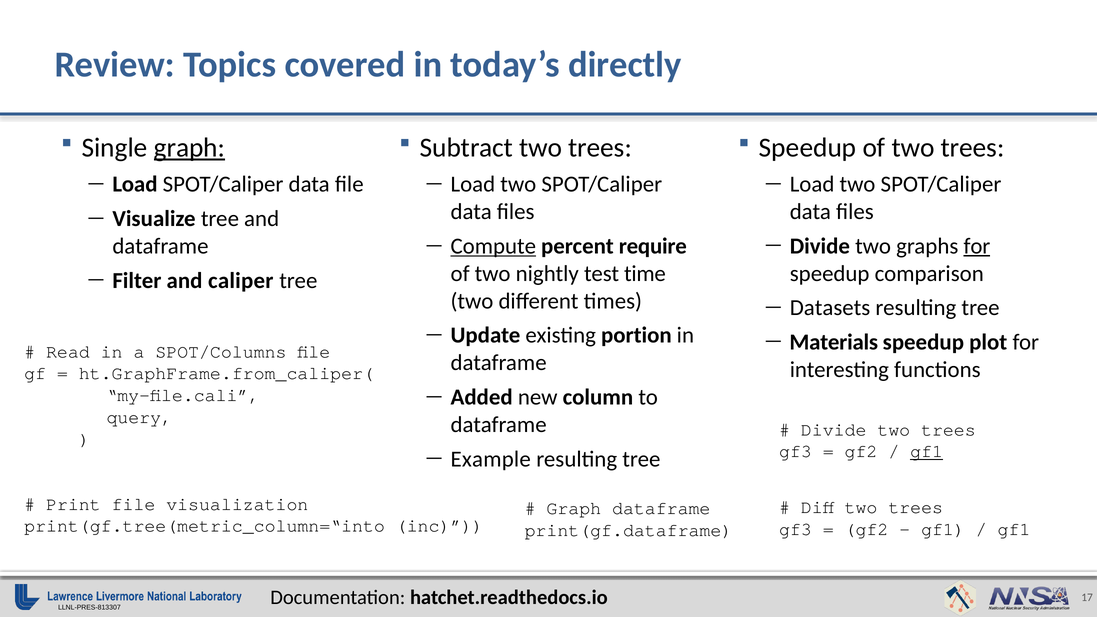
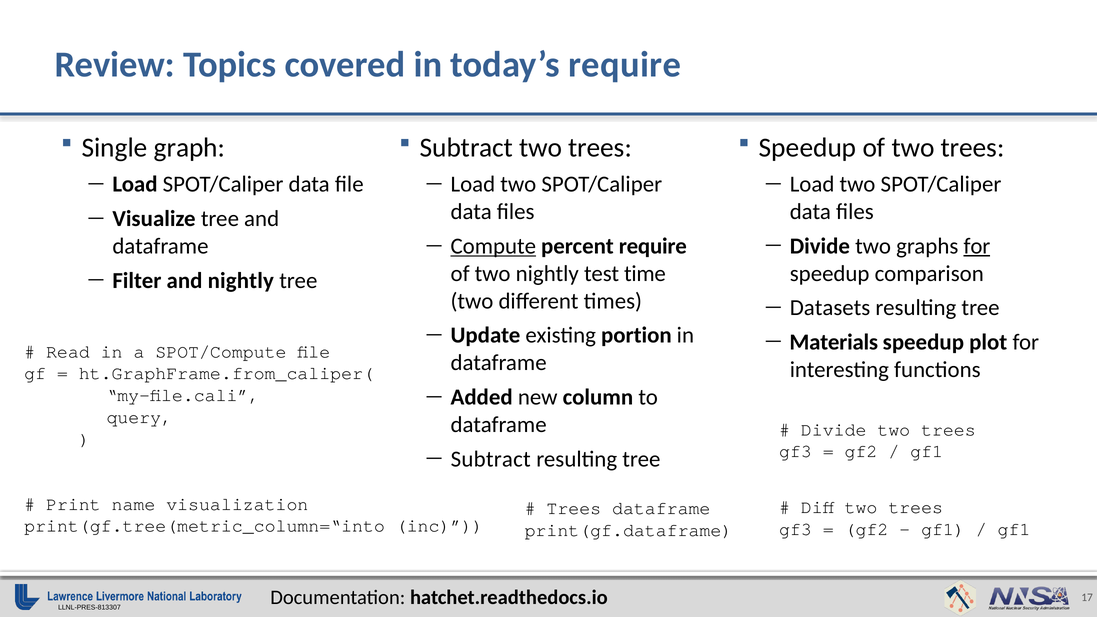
today’s directly: directly -> require
graph at (189, 148) underline: present -> none
and caliper: caliper -> nightly
SPOT/Columns: SPOT/Columns -> SPOT/Compute
gf1 at (927, 452) underline: present -> none
Example at (491, 459): Example -> Subtract
Print file: file -> name
Graph at (574, 508): Graph -> Trees
